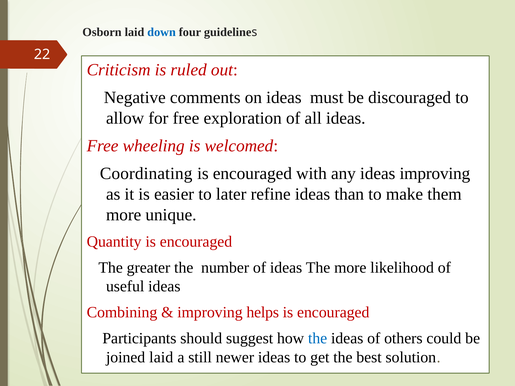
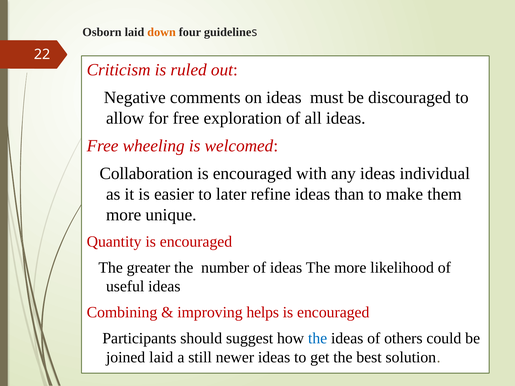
down colour: blue -> orange
Coordinating: Coordinating -> Collaboration
ideas improving: improving -> individual
